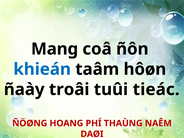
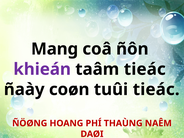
khieán colour: blue -> purple
taâm hôøn: hôøn -> tieác
troâi: troâi -> coøn
